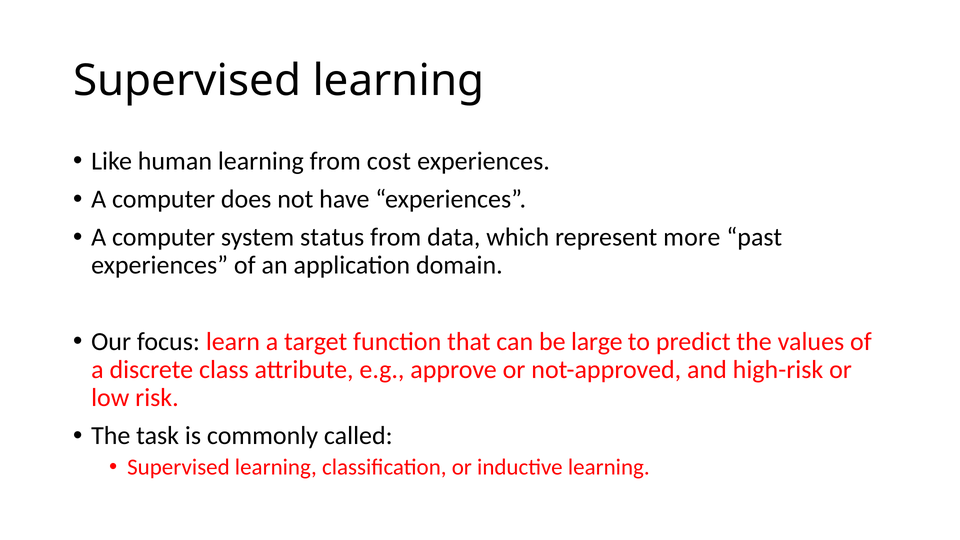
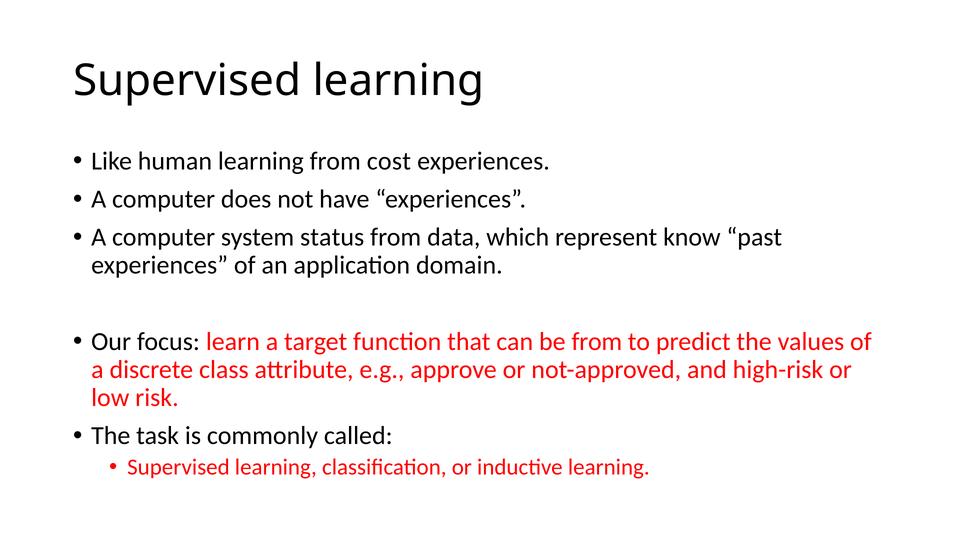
more: more -> know
be large: large -> from
